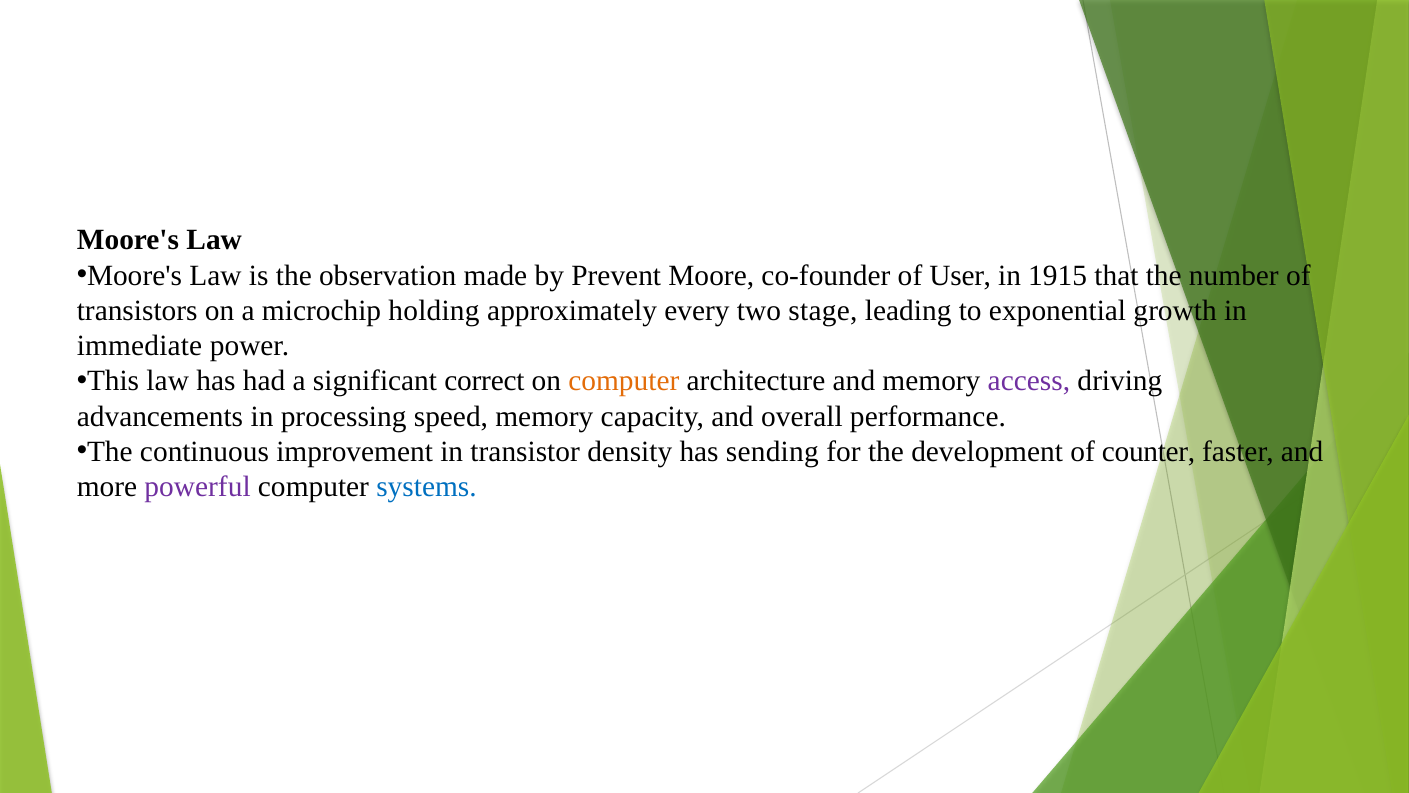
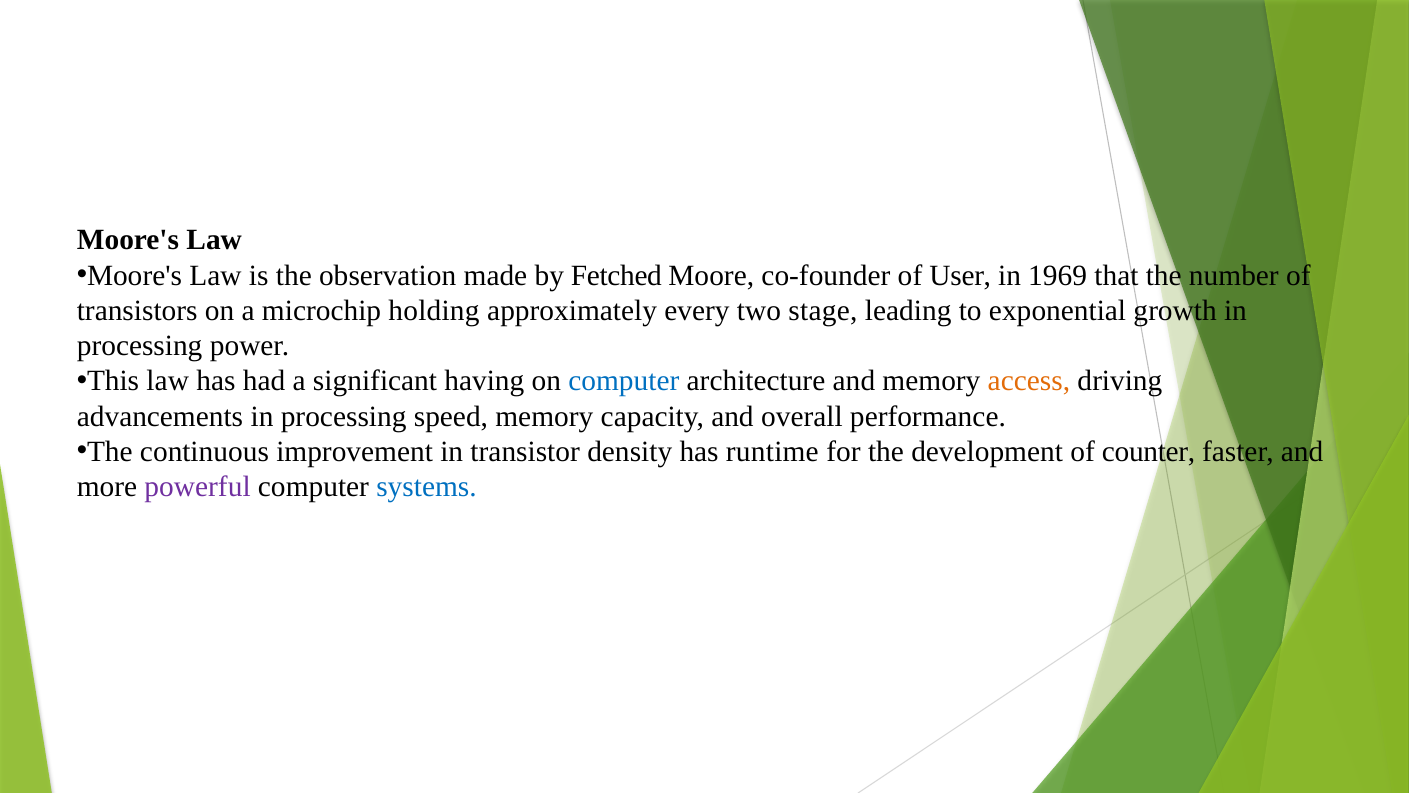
Prevent: Prevent -> Fetched
1915: 1915 -> 1969
immediate at (140, 346): immediate -> processing
correct: correct -> having
computer at (624, 381) colour: orange -> blue
access colour: purple -> orange
sending: sending -> runtime
